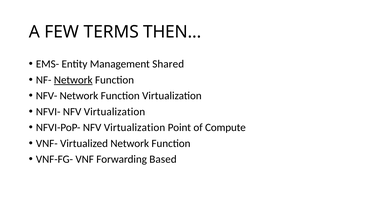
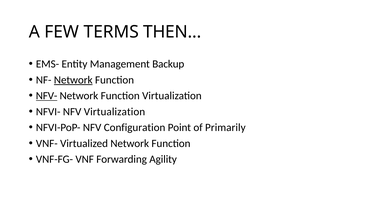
Shared: Shared -> Backup
NFV- underline: none -> present
NFVI-PoP- NFV Virtualization: Virtualization -> Configuration
Compute: Compute -> Primarily
Based: Based -> Agility
